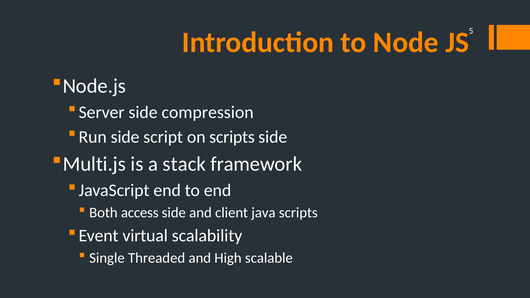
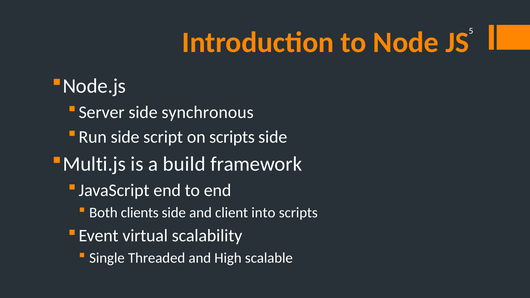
compression: compression -> synchronous
stack: stack -> build
access: access -> clients
java: java -> into
